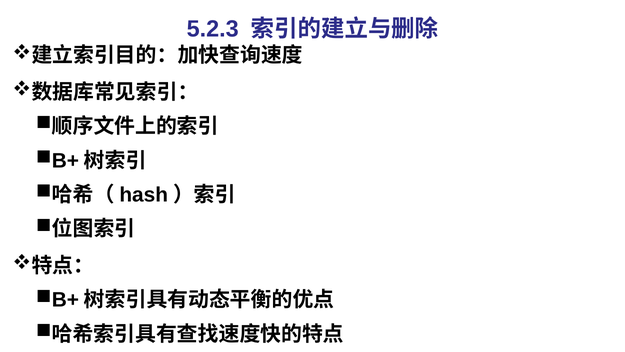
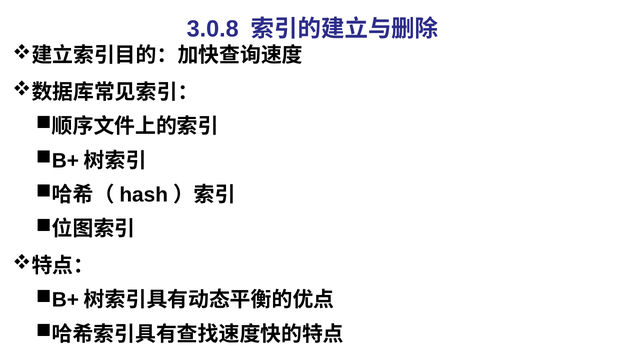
5.2.3: 5.2.3 -> 3.0.8
